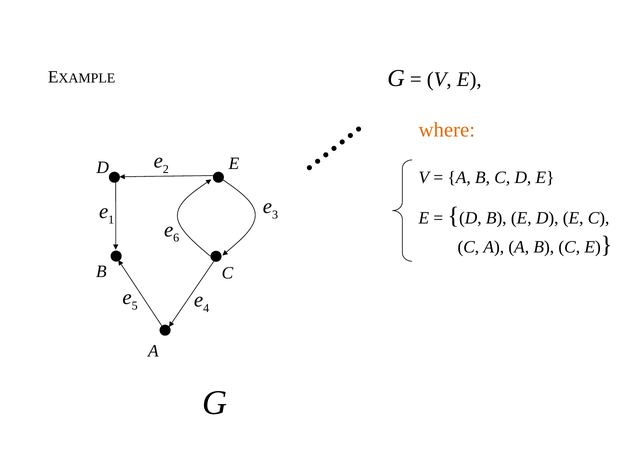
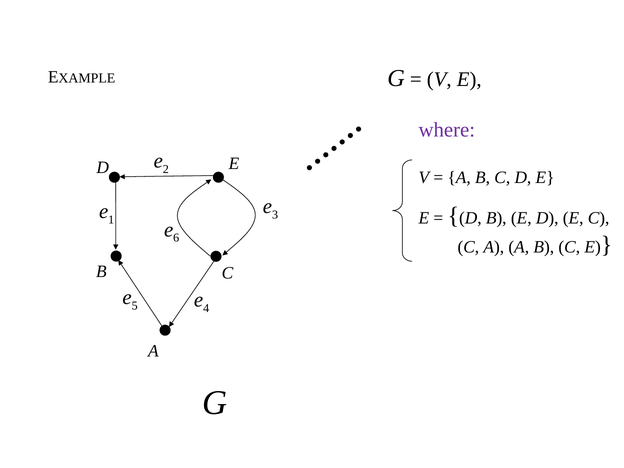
where colour: orange -> purple
